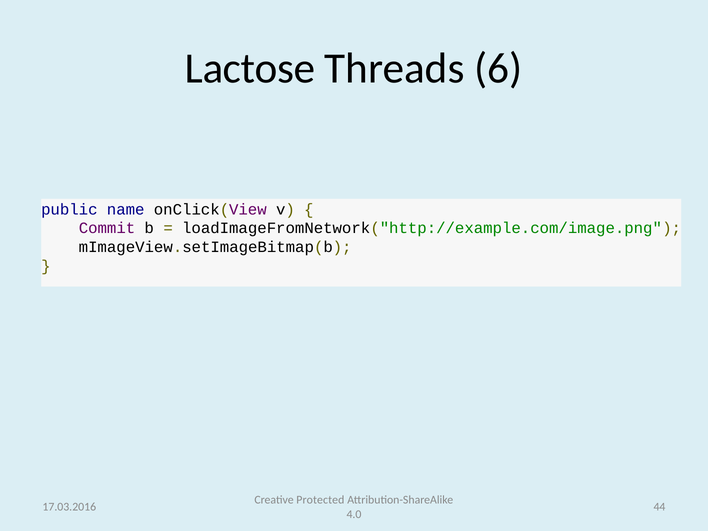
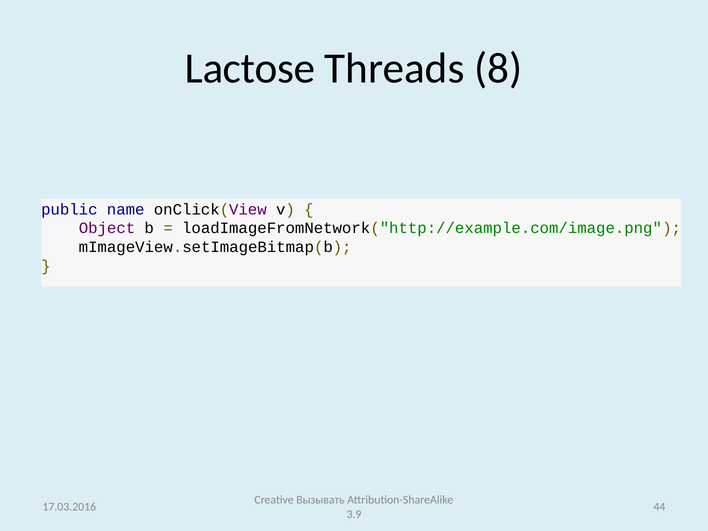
6: 6 -> 8
Commit: Commit -> Object
Protected: Protected -> Вызывать
4.0: 4.0 -> 3.9
